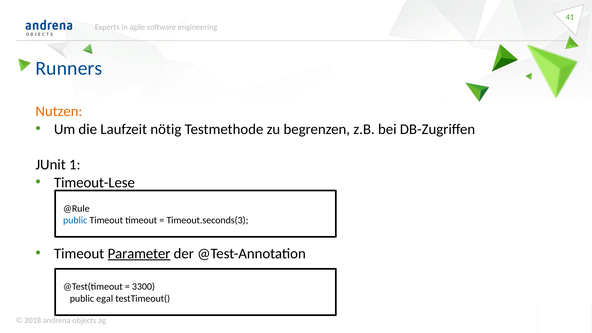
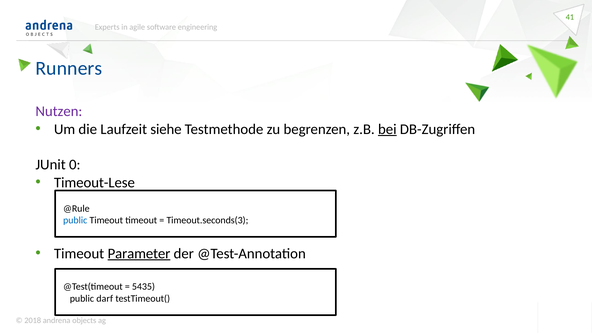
Nutzen colour: orange -> purple
nötig: nötig -> siehe
bei underline: none -> present
1: 1 -> 0
3300: 3300 -> 5435
egal: egal -> darf
